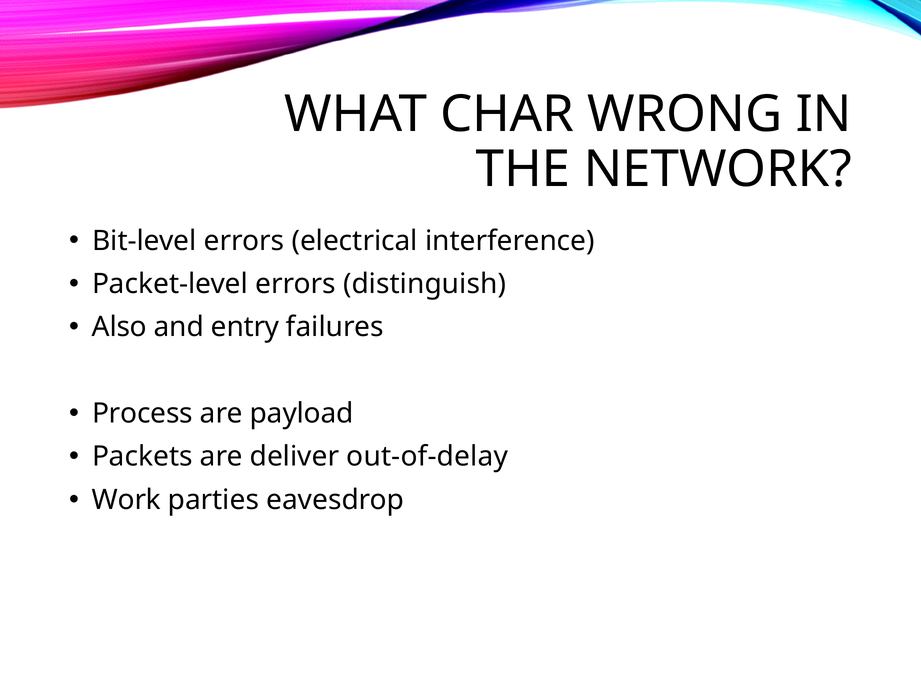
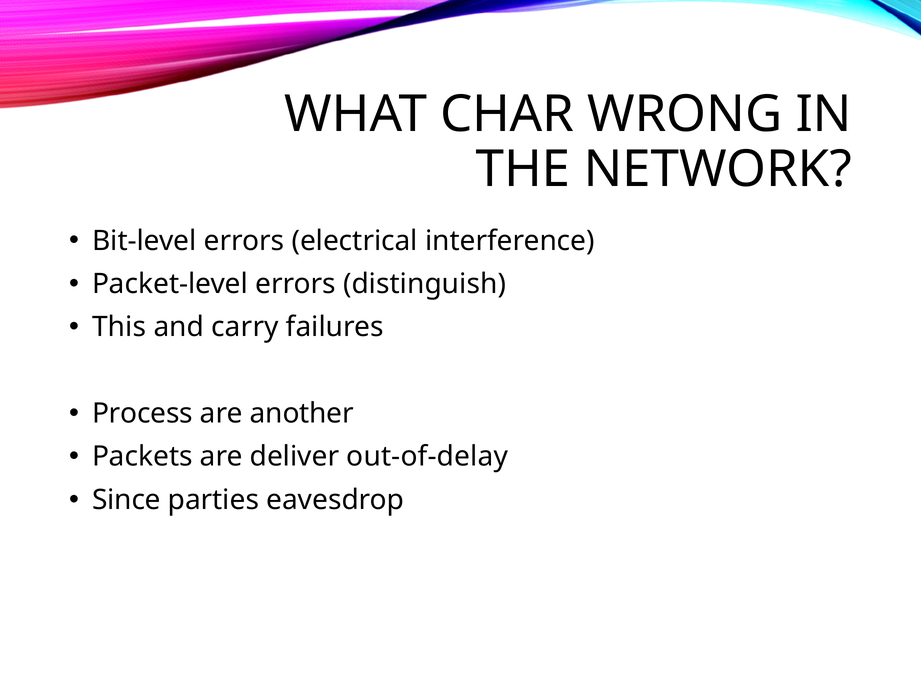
Also: Also -> This
entry: entry -> carry
payload: payload -> another
Work: Work -> Since
